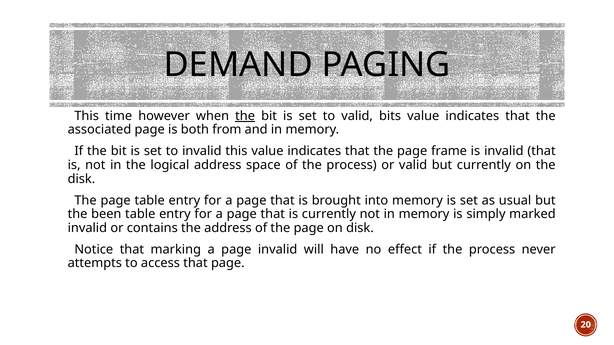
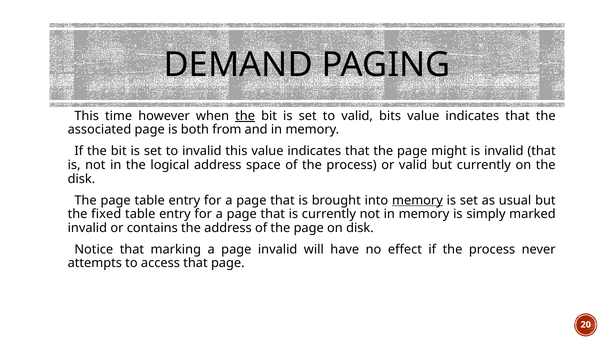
frame: frame -> might
memory at (417, 200) underline: none -> present
been: been -> fixed
